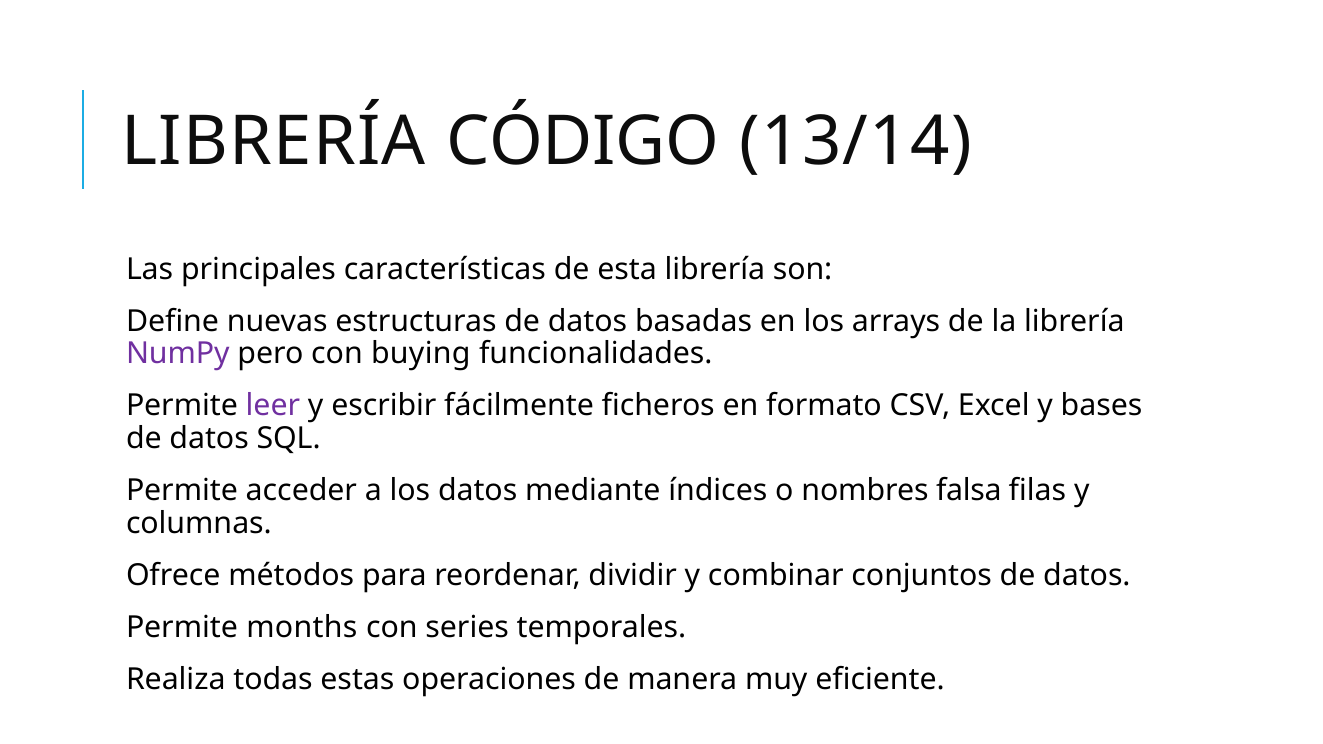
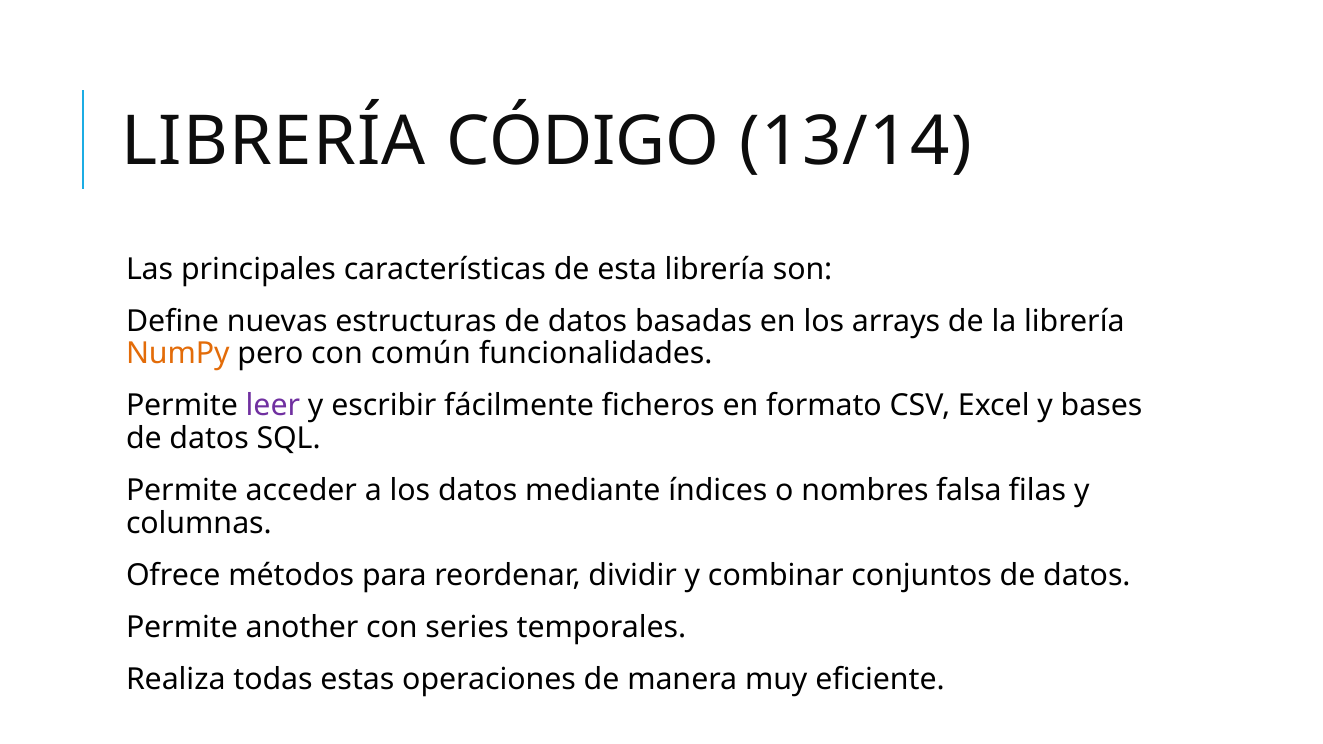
NumPy colour: purple -> orange
buying: buying -> común
months: months -> another
